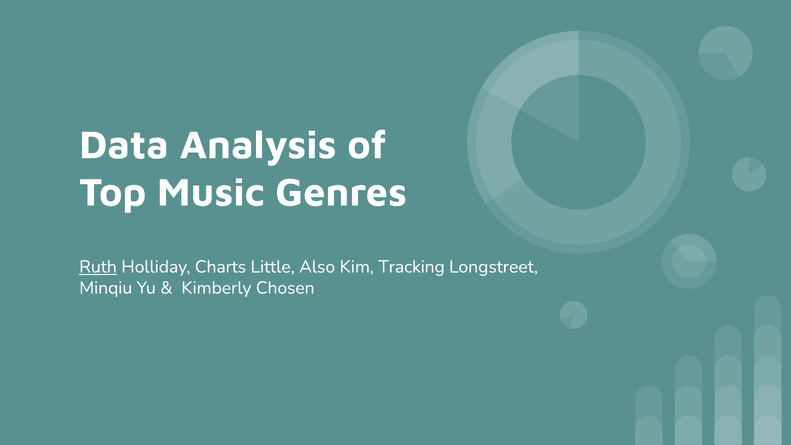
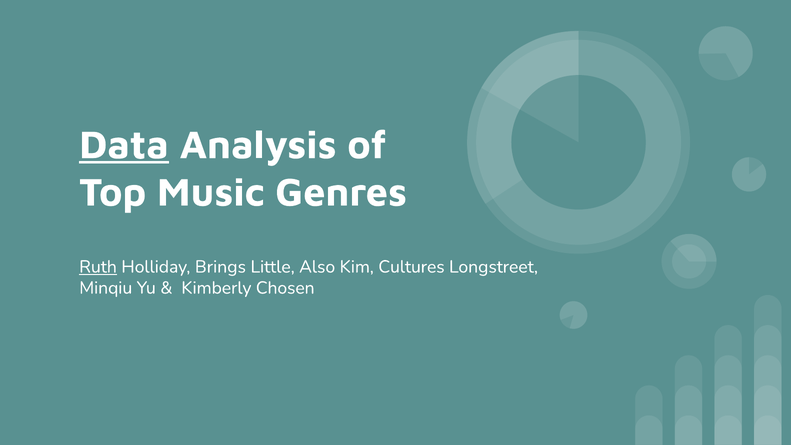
Data underline: none -> present
Charts: Charts -> Brings
Tracking: Tracking -> Cultures
